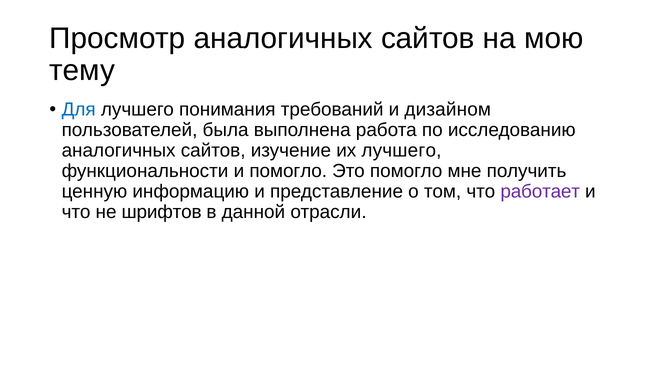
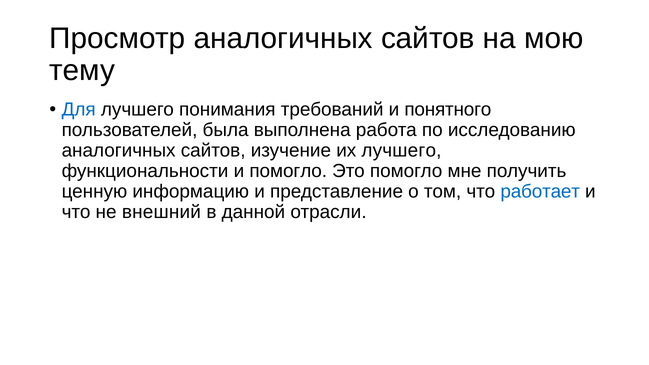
дизайном: дизайном -> понятного
работает colour: purple -> blue
шрифтов: шрифтов -> внешний
